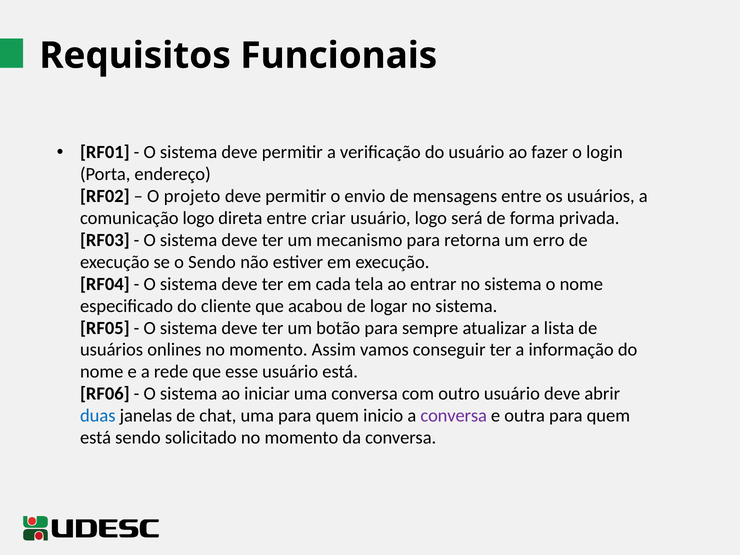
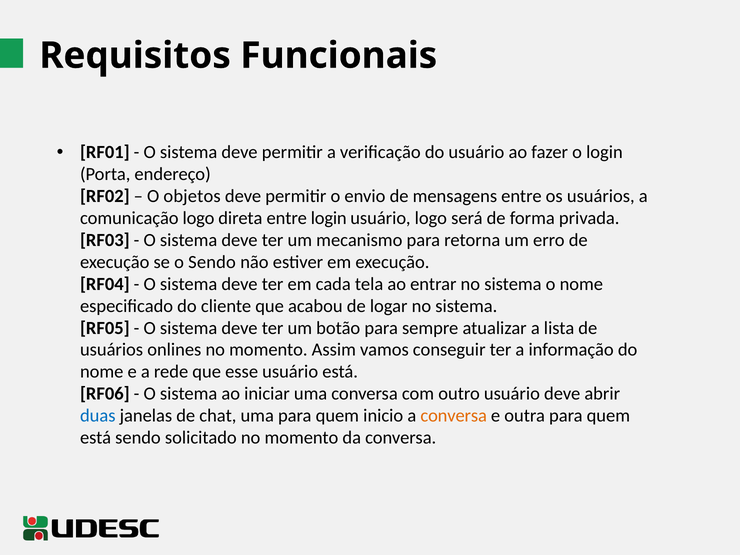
projeto: projeto -> objetos
entre criar: criar -> login
conversa at (454, 416) colour: purple -> orange
